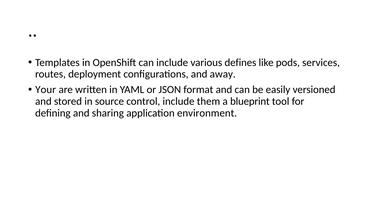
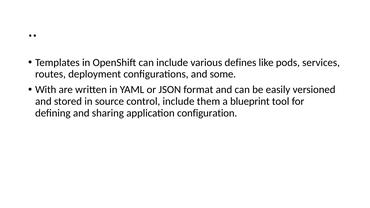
away: away -> some
Your: Your -> With
environment: environment -> configuration
